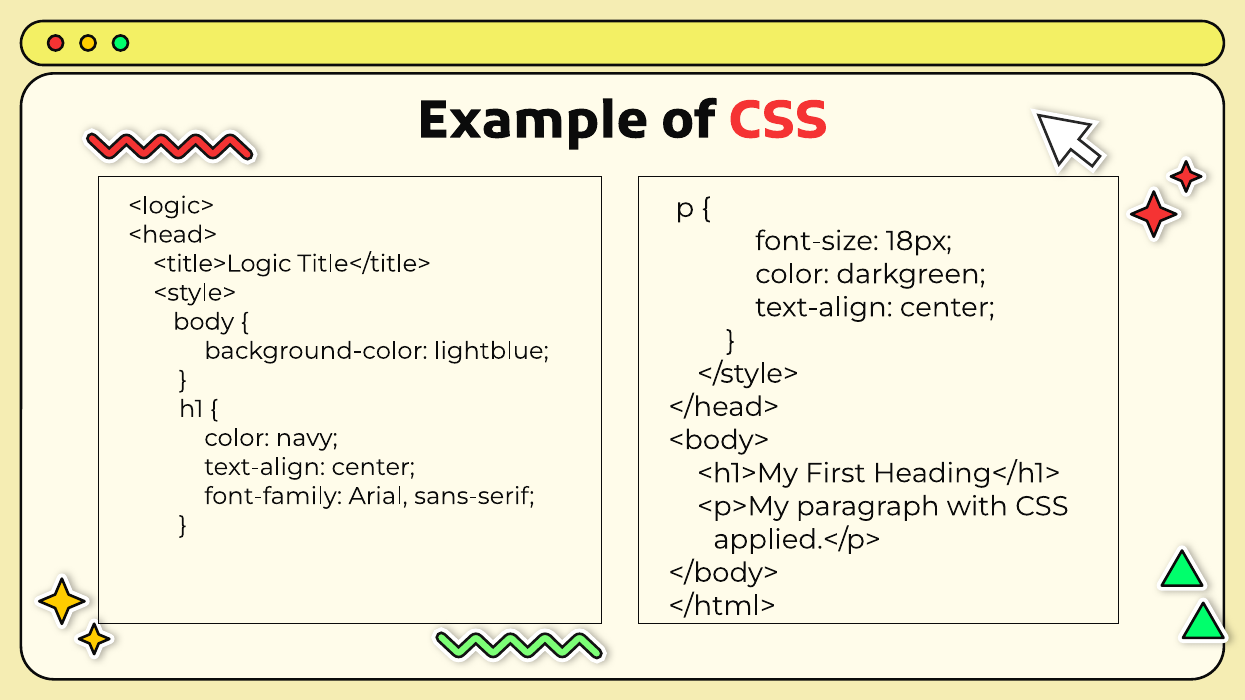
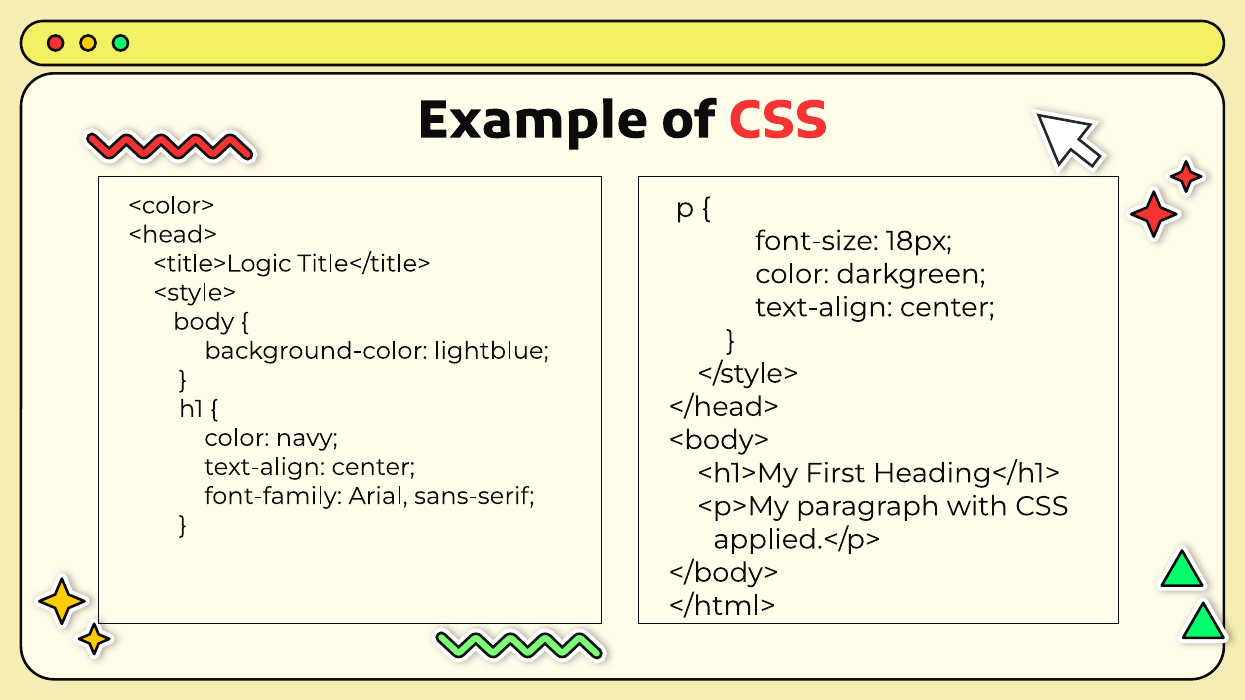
<logic>: <logic> -> <color>
